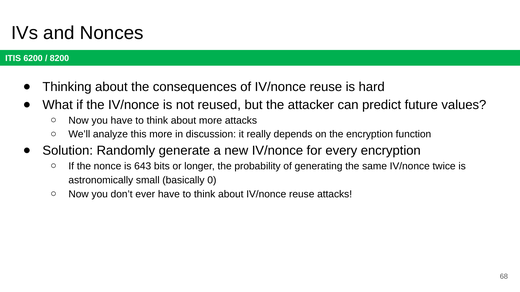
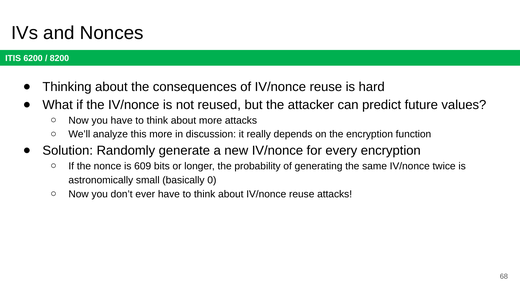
643: 643 -> 609
